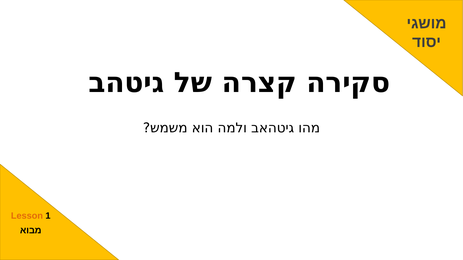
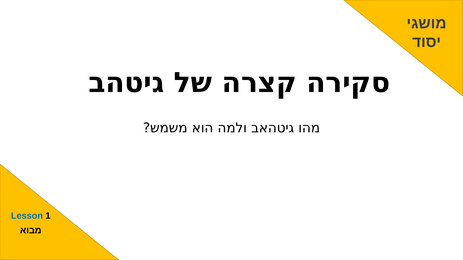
Lesson colour: orange -> blue
